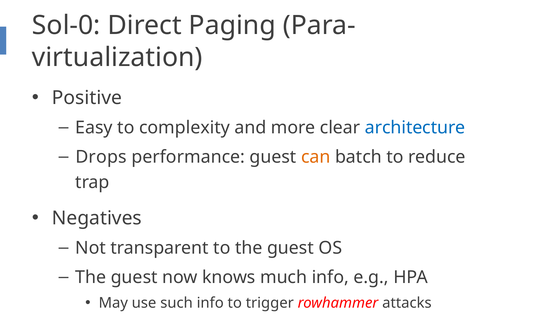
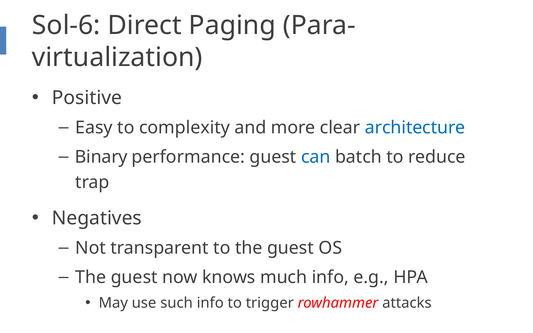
Sol-0: Sol-0 -> Sol-6
Drops: Drops -> Binary
can colour: orange -> blue
